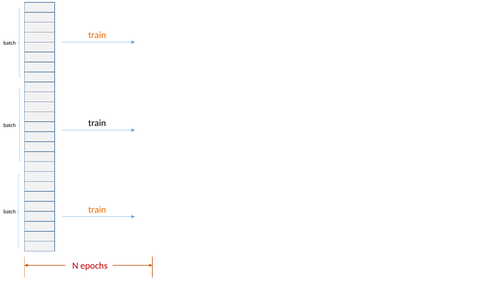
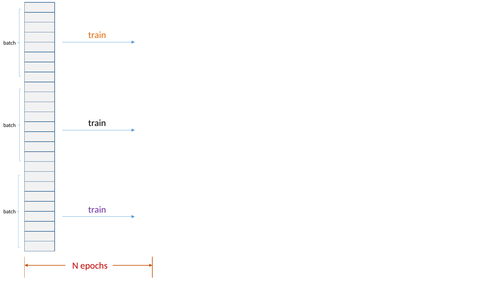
train at (97, 210) colour: orange -> purple
